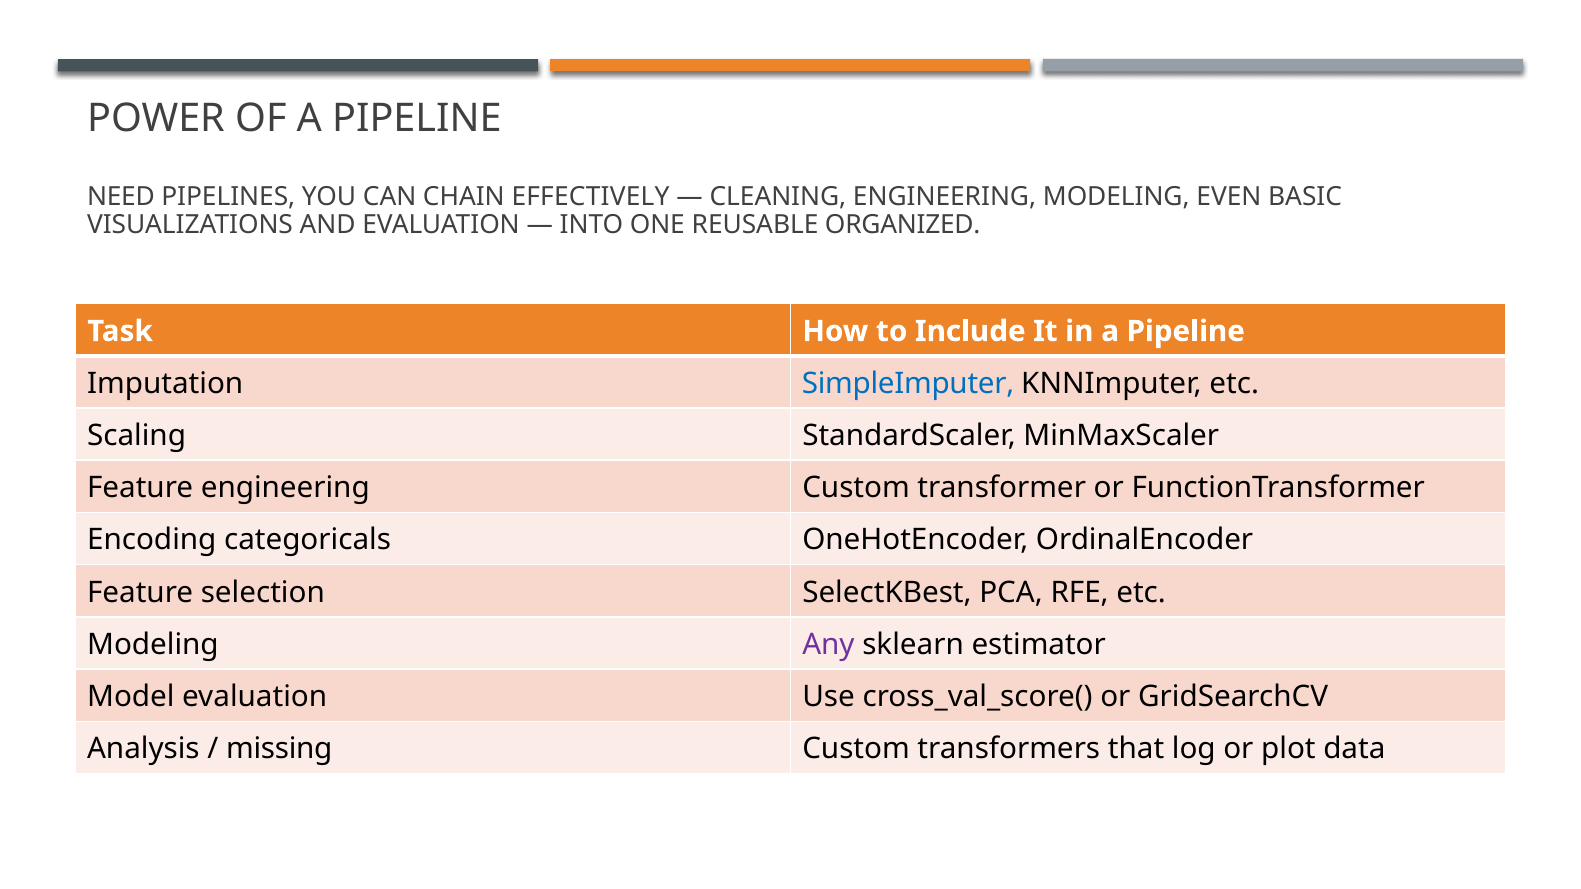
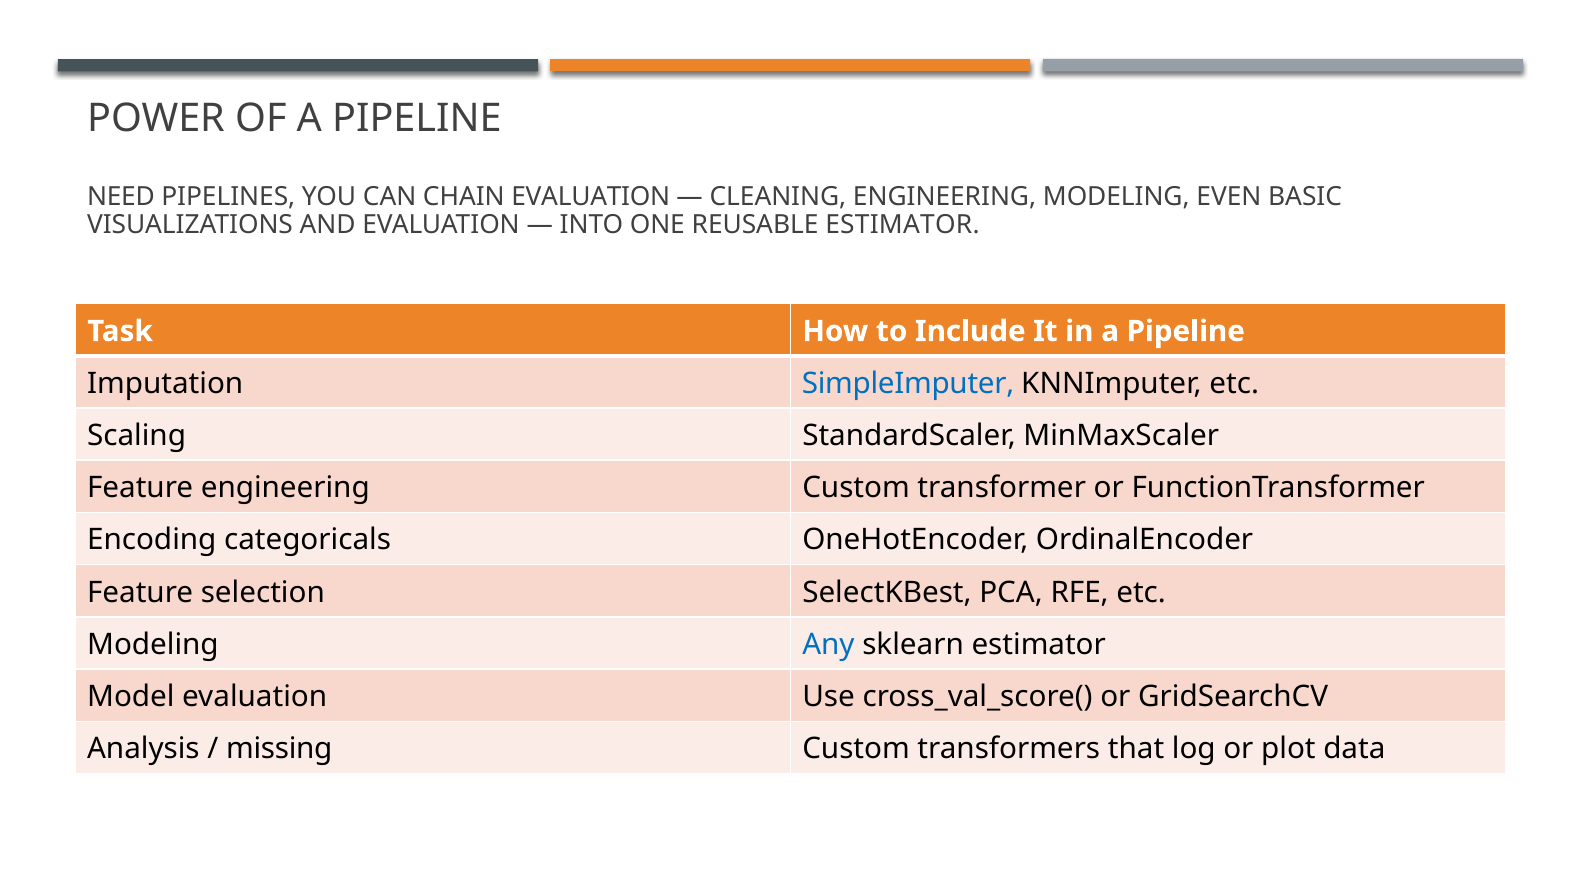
CHAIN EFFECTIVELY: EFFECTIVELY -> EVALUATION
REUSABLE ORGANIZED: ORGANIZED -> ESTIMATOR
Any colour: purple -> blue
